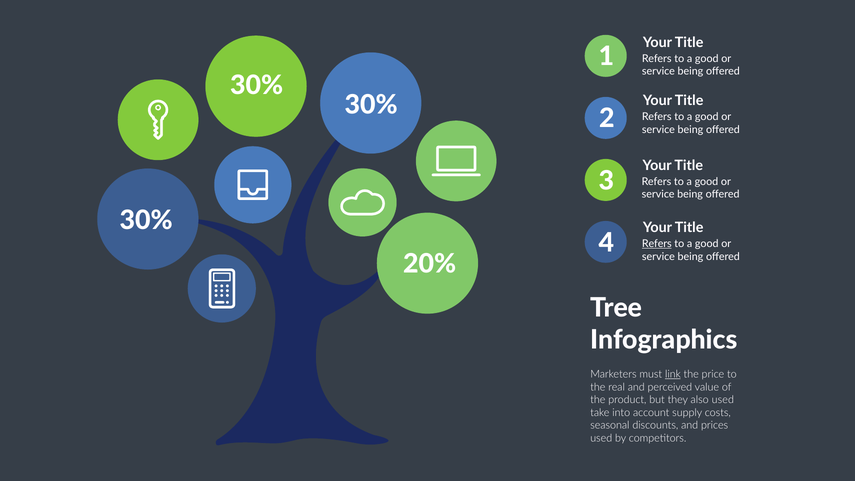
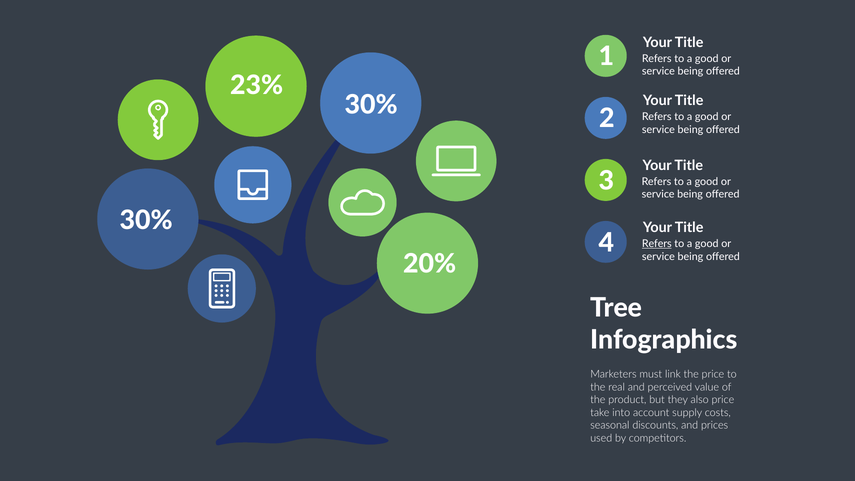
30% at (257, 85): 30% -> 23%
link underline: present -> none
also used: used -> price
